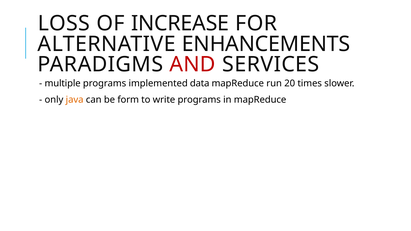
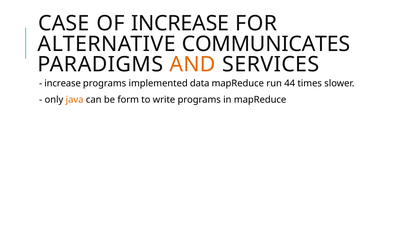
LOSS: LOSS -> CASE
ENHANCEMENTS: ENHANCEMENTS -> COMMUNICATES
AND colour: red -> orange
multiple at (63, 84): multiple -> increase
20: 20 -> 44
